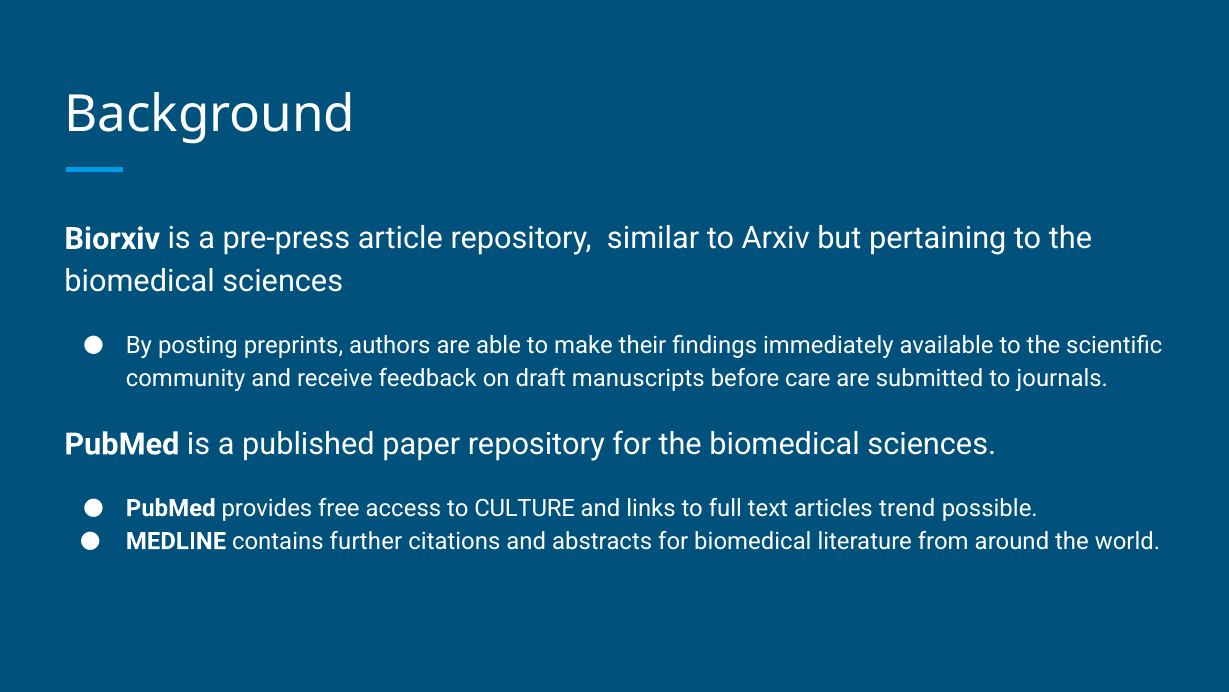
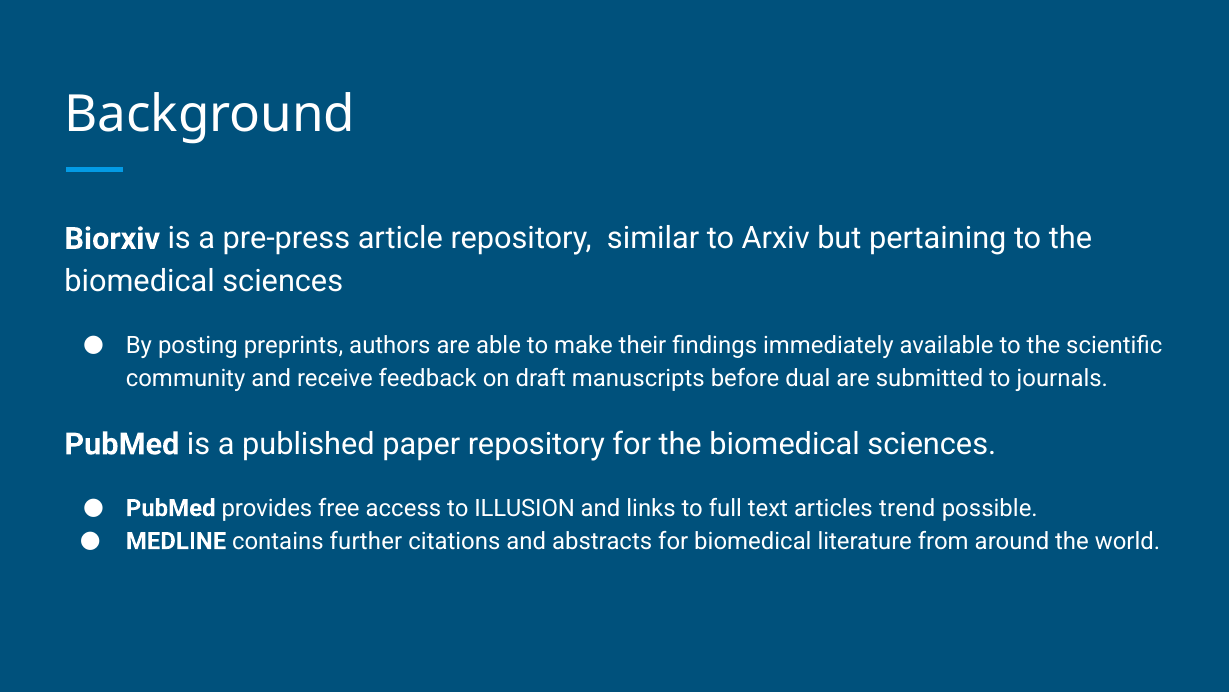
care: care -> dual
CULTURE: CULTURE -> ILLUSION
